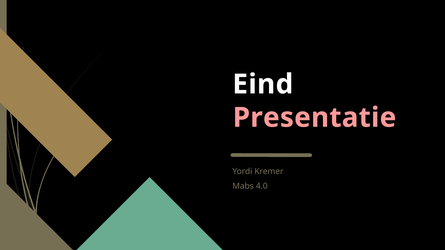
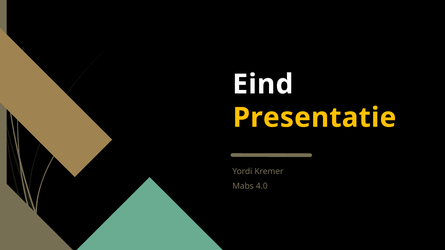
Presentatie colour: pink -> yellow
